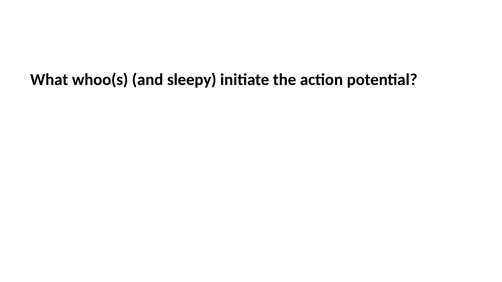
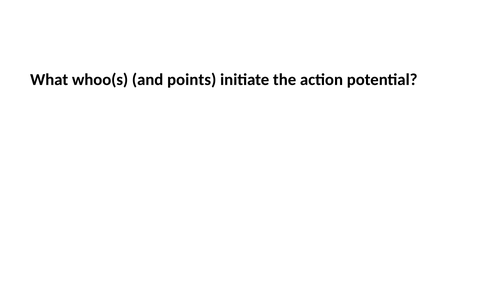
sleepy: sleepy -> points
